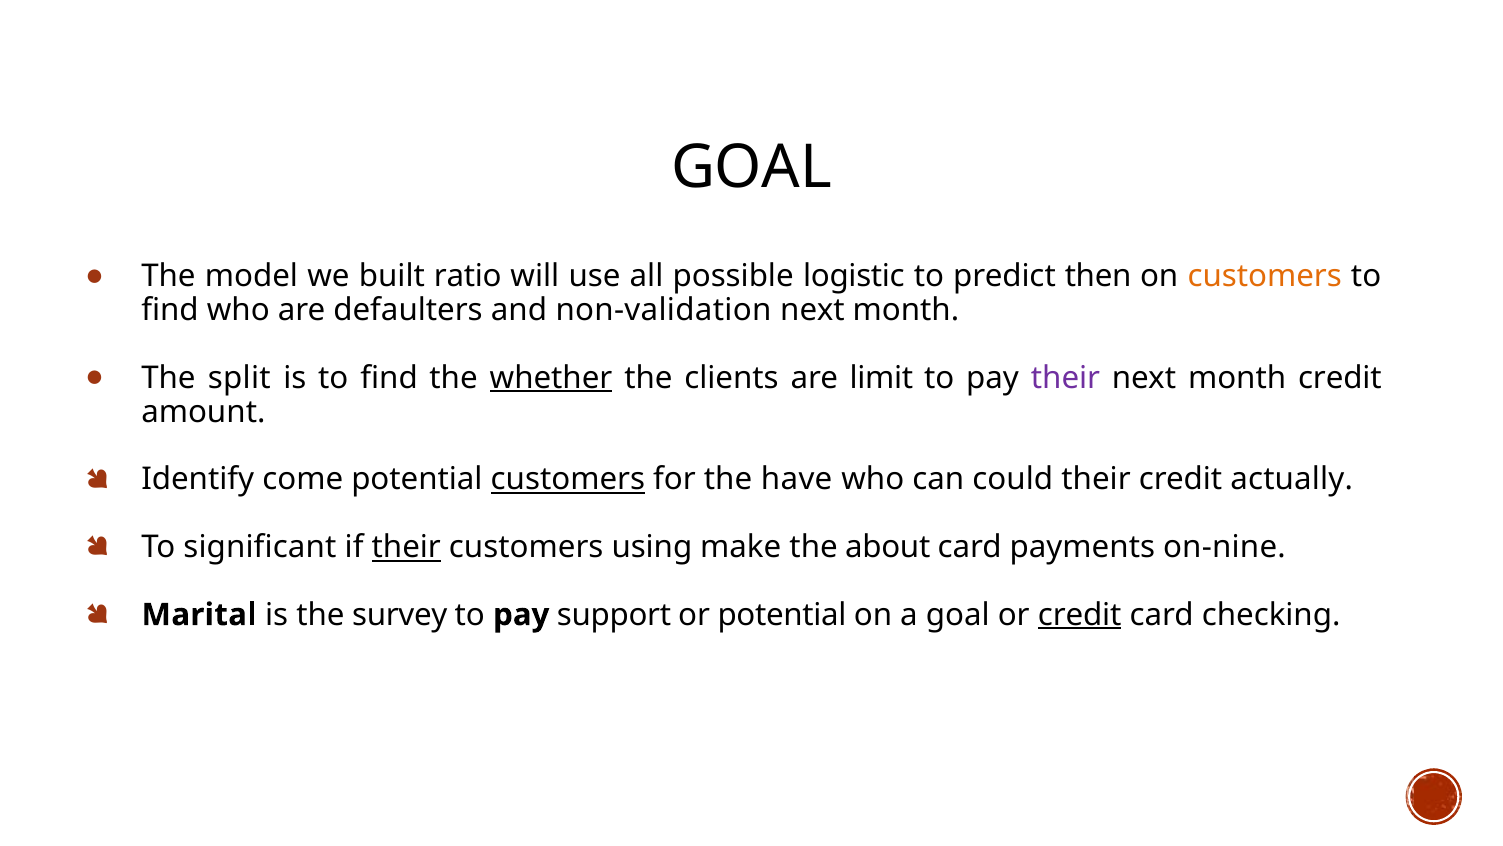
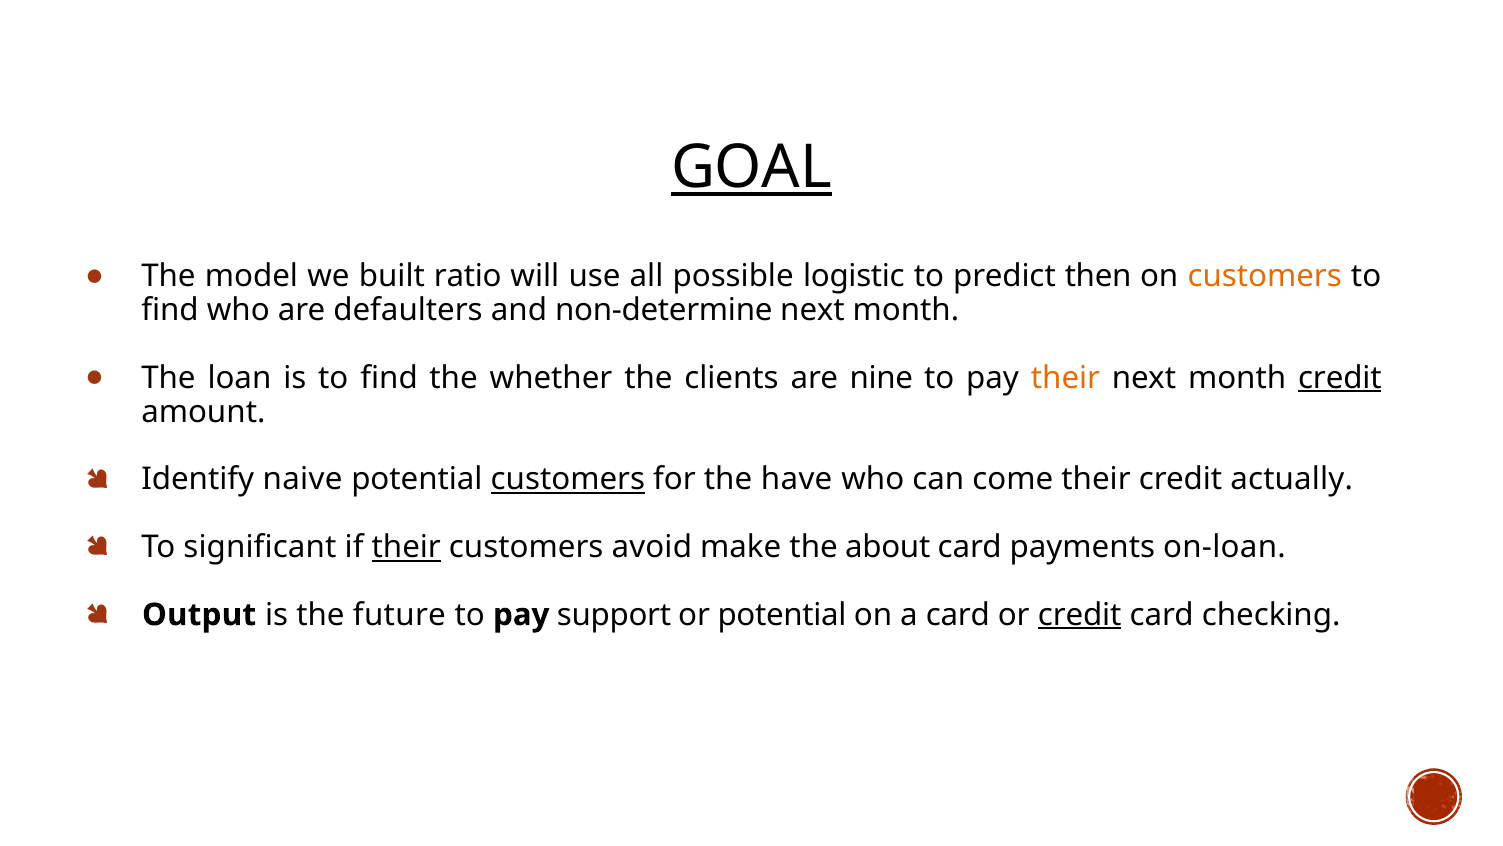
GOAL at (752, 168) underline: none -> present
non-validation: non-validation -> non-determine
split: split -> loan
whether underline: present -> none
limit: limit -> nine
their at (1066, 378) colour: purple -> orange
credit at (1340, 378) underline: none -> present
come: come -> naive
could: could -> come
using: using -> avoid
on-nine: on-nine -> on-loan
Marital: Marital -> Output
survey: survey -> future
a goal: goal -> card
